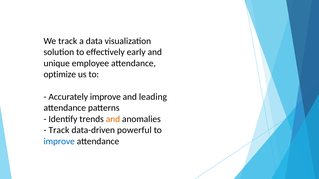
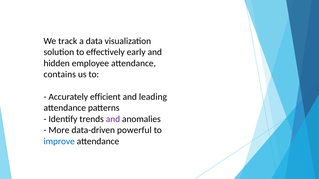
unique: unique -> hidden
optimize: optimize -> contains
Accurately improve: improve -> efficient
and at (113, 119) colour: orange -> purple
Track at (59, 130): Track -> More
